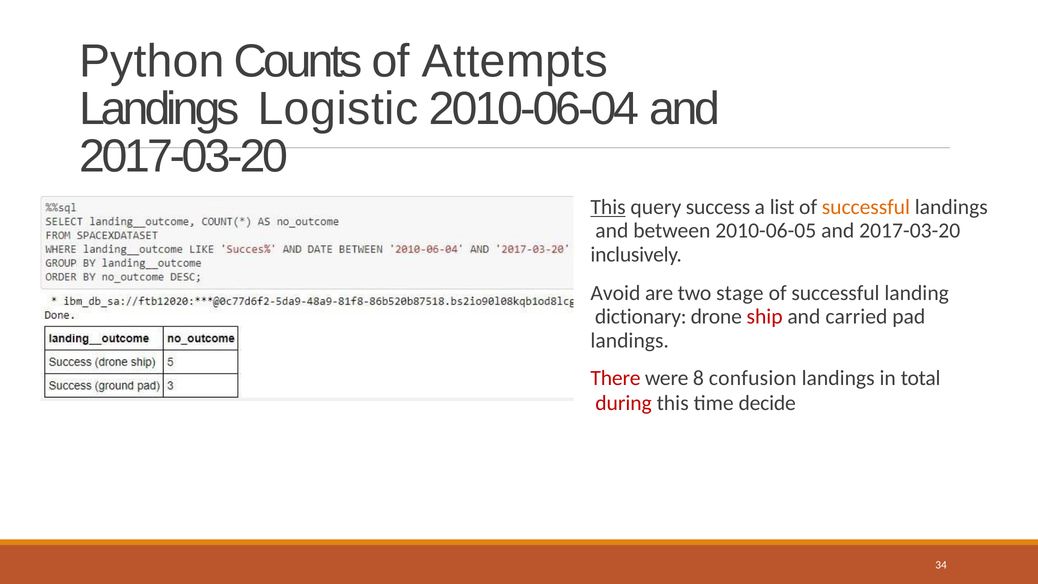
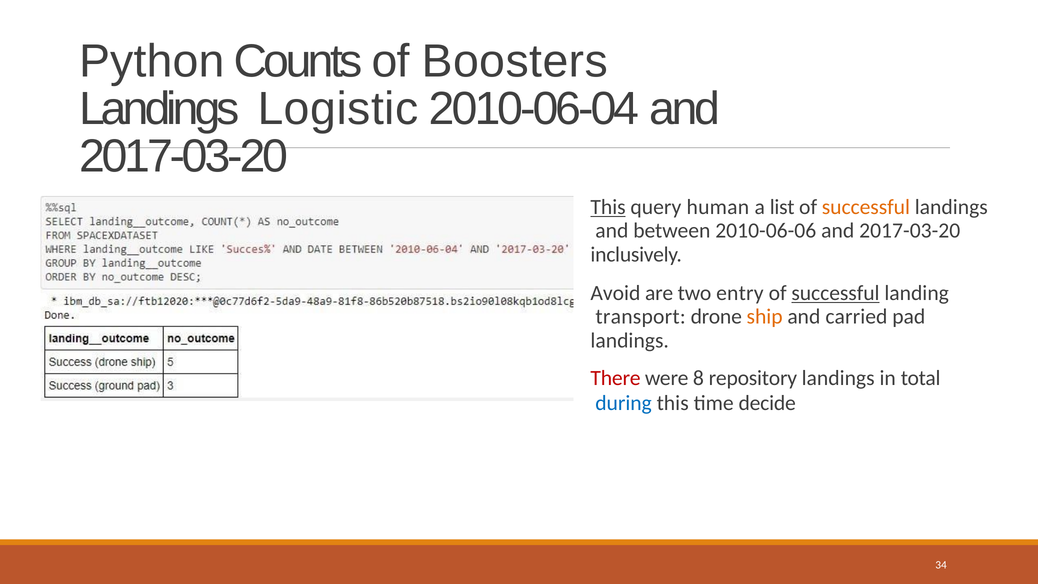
Attempts: Attempts -> Boosters
success: success -> human
2010-06-05: 2010-06-05 -> 2010-06-06
stage: stage -> entry
successful at (835, 293) underline: none -> present
dictionary: dictionary -> transport
ship colour: red -> orange
confusion: confusion -> repository
during colour: red -> blue
